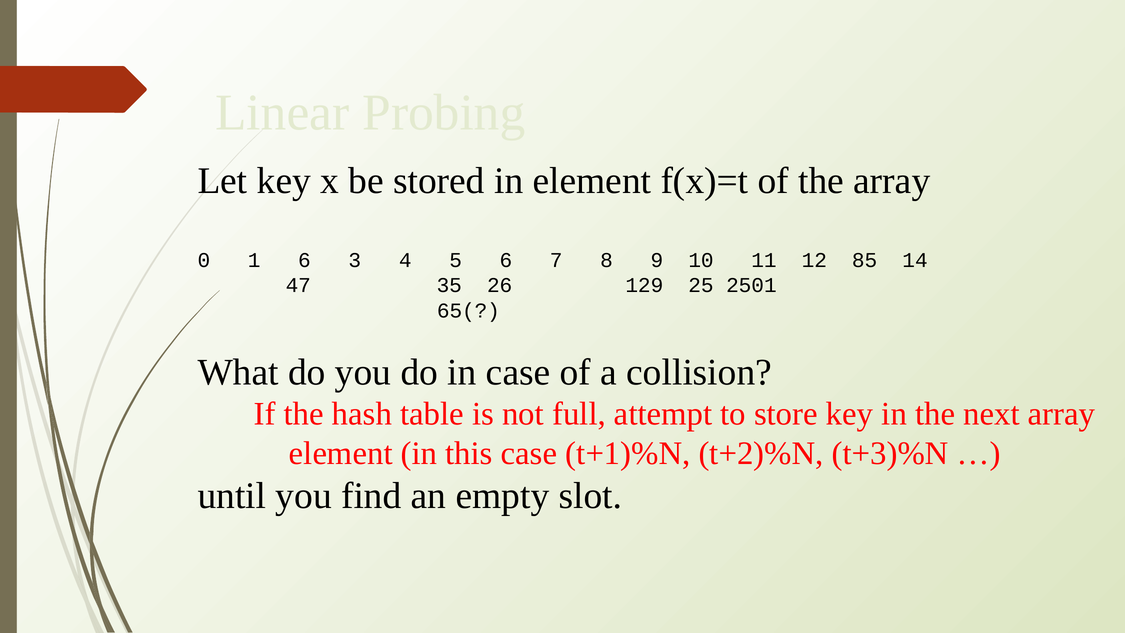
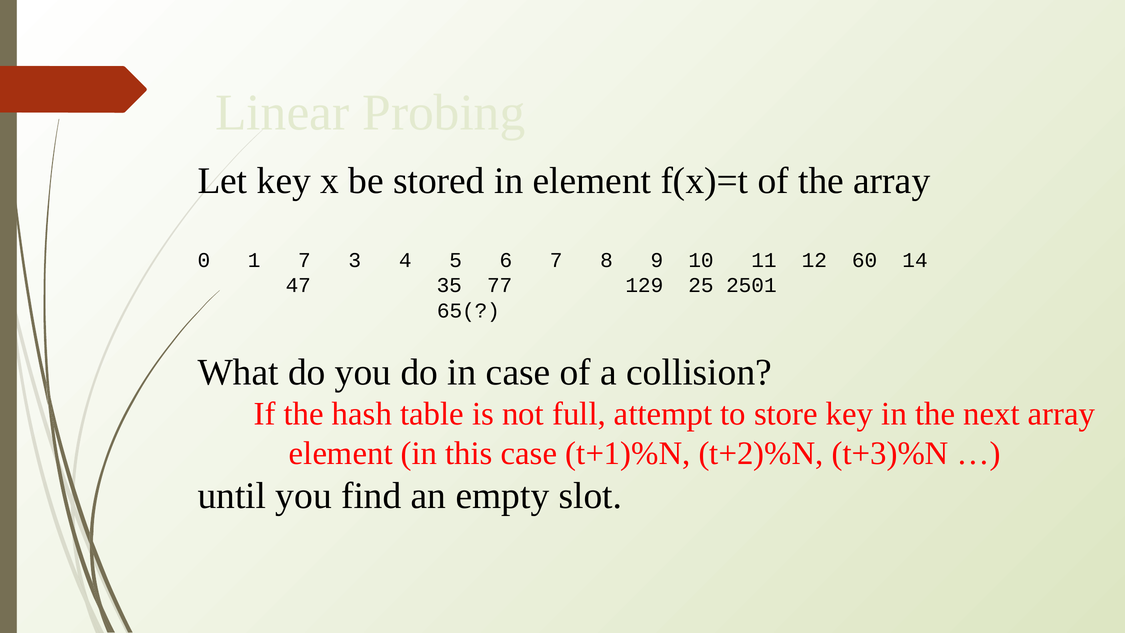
1 6: 6 -> 7
85: 85 -> 60
26: 26 -> 77
